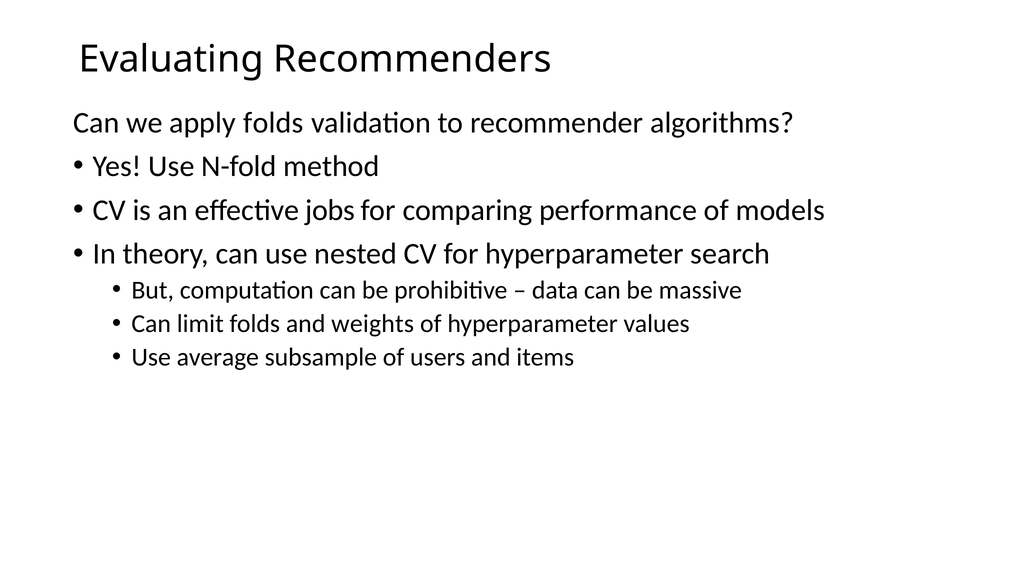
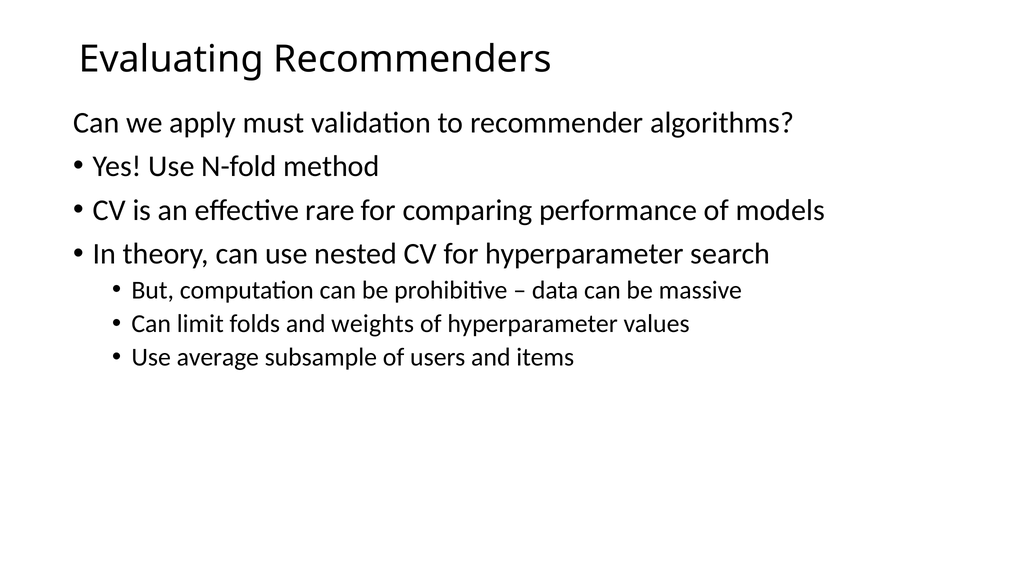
apply folds: folds -> must
jobs: jobs -> rare
